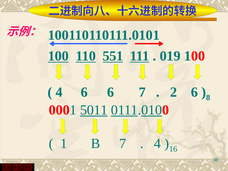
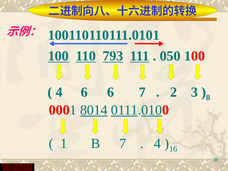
551: 551 -> 793
019: 019 -> 050
2 6: 6 -> 3
5011: 5011 -> 8014
